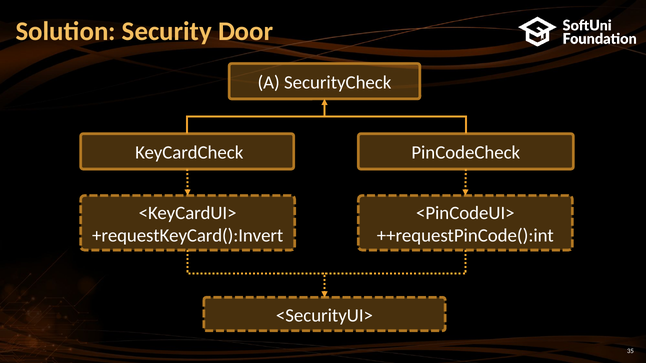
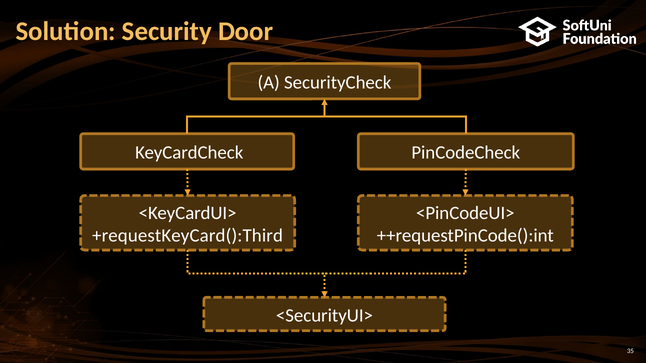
+requestKeyCard():Invert: +requestKeyCard():Invert -> +requestKeyCard():Third
